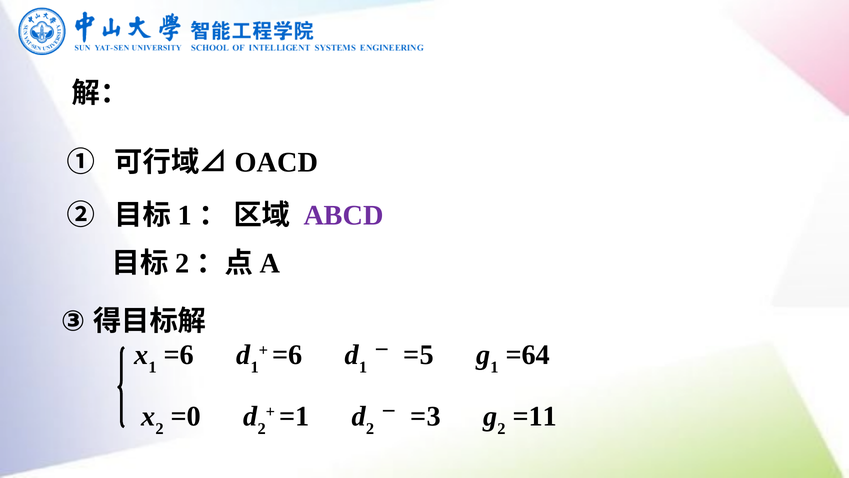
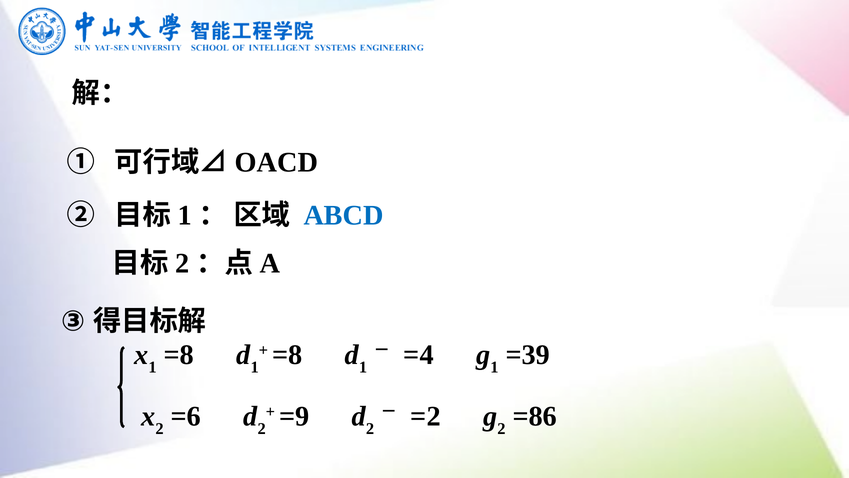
ABCD colour: purple -> blue
=6 at (179, 355): =6 -> =8
=6 at (287, 355): =6 -> =8
=5: =5 -> =4
=64: =64 -> =39
=0: =0 -> =6
=1: =1 -> =9
=3: =3 -> =2
=11: =11 -> =86
